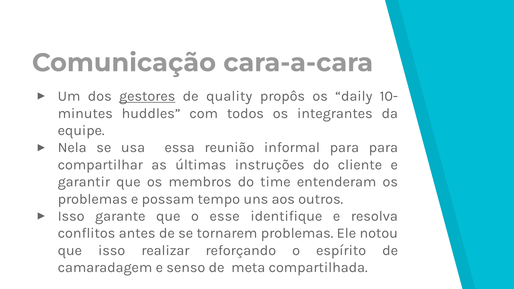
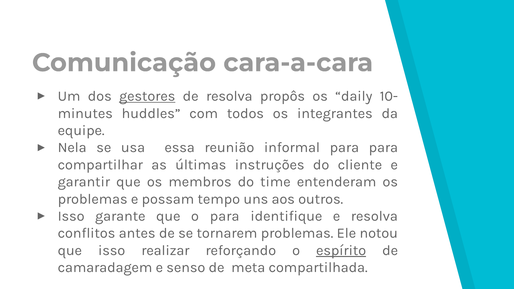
de quality: quality -> resolva
o esse: esse -> para
espírito underline: none -> present
